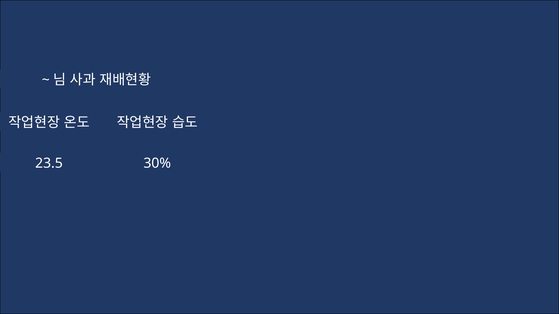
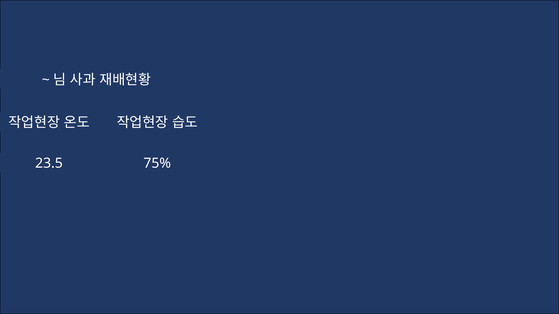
30%: 30% -> 75%
